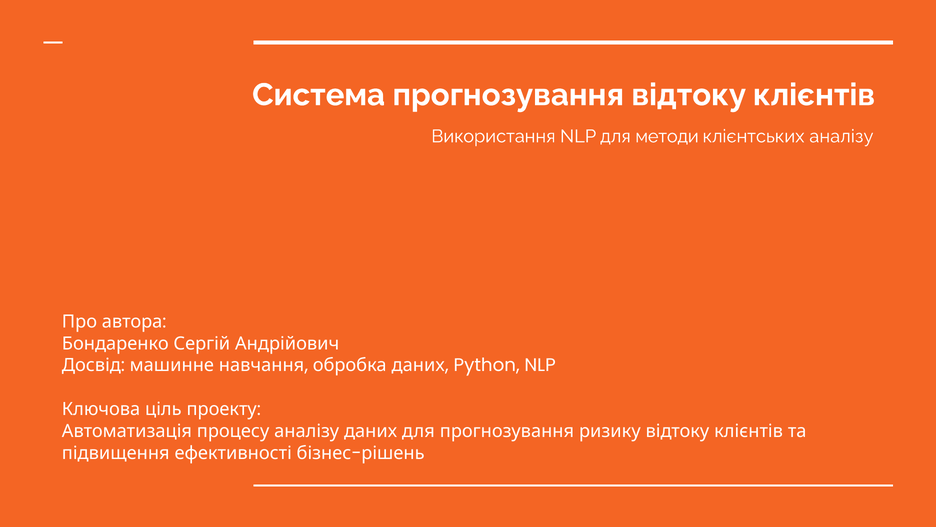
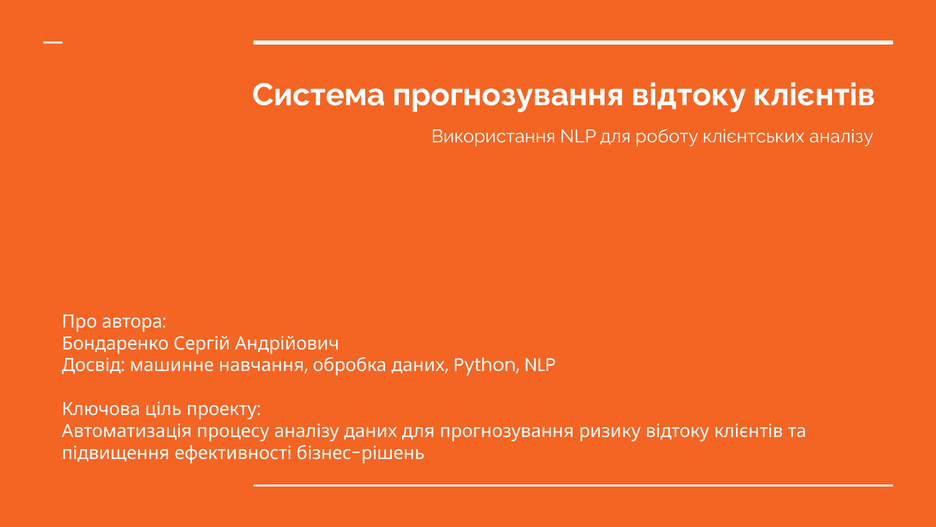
методи: методи -> роботу
